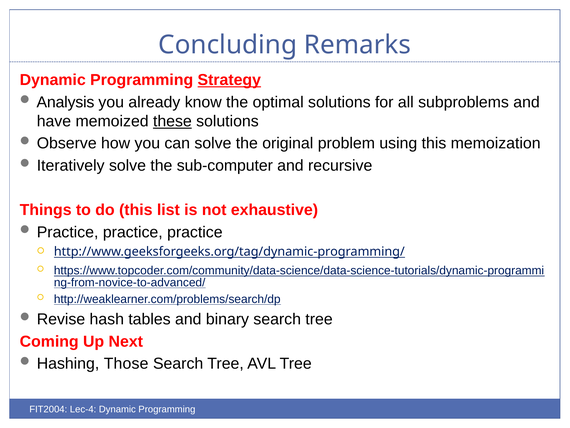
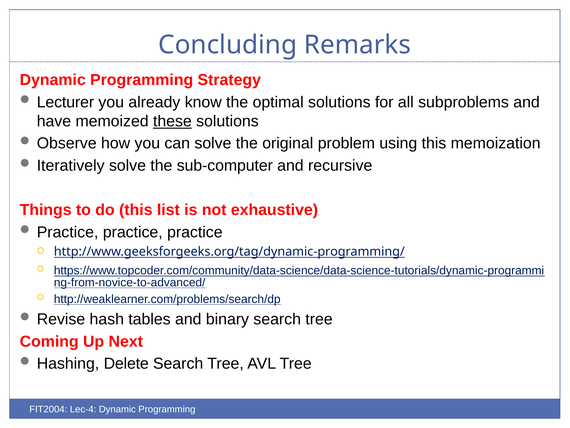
Strategy underline: present -> none
Analysis: Analysis -> Lecturer
Those: Those -> Delete
